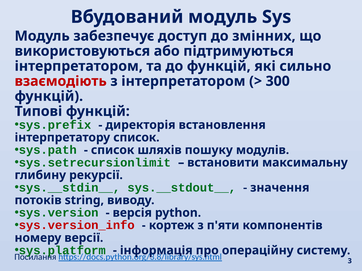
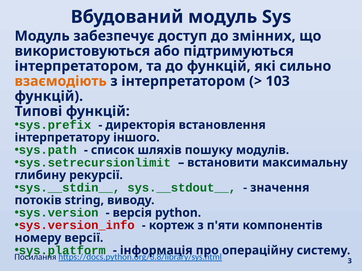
взаємодіють colour: red -> orange
300: 300 -> 103
інтерпретатору список: список -> іншого
